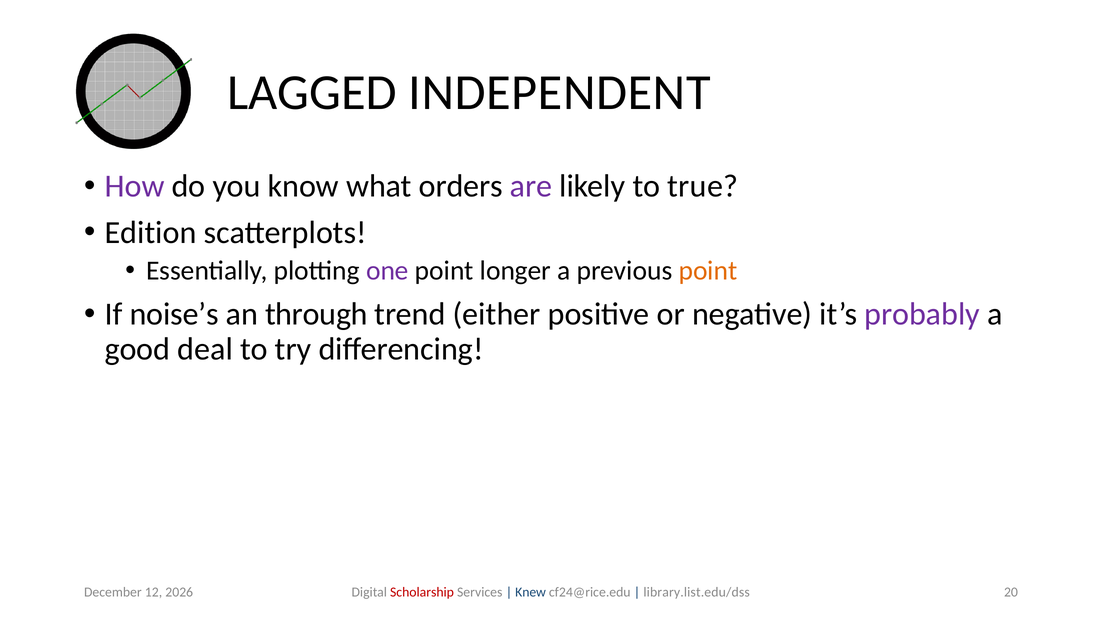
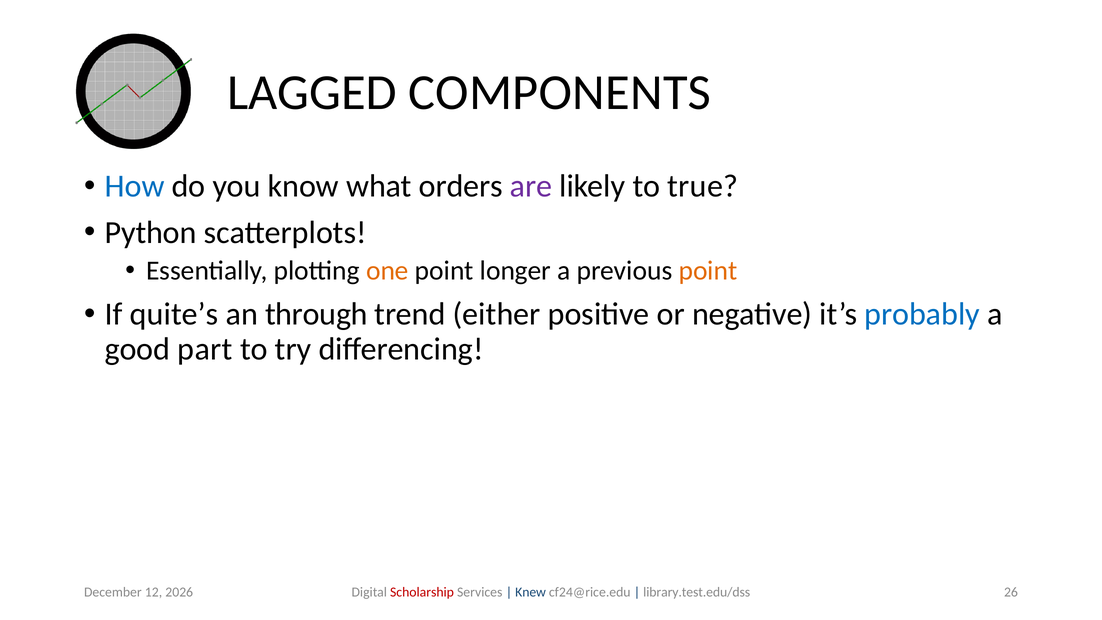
INDEPENDENT: INDEPENDENT -> COMPONENTS
How colour: purple -> blue
Edition: Edition -> Python
one colour: purple -> orange
noise’s: noise’s -> quite’s
probably colour: purple -> blue
deal: deal -> part
20: 20 -> 26
library.list.edu/dss: library.list.edu/dss -> library.test.edu/dss
